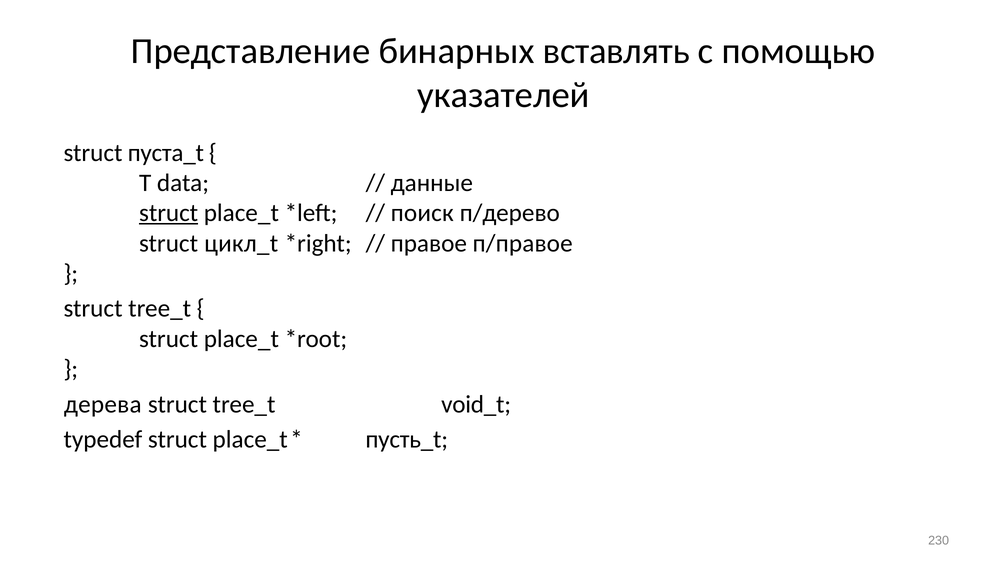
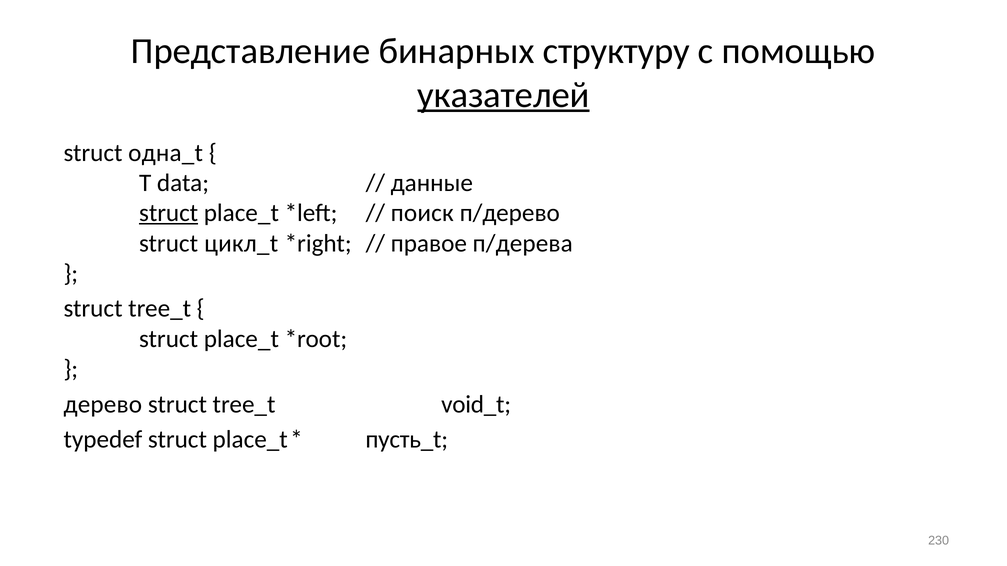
вставлять: вставлять -> структуру
указателей underline: none -> present
пуста_t: пуста_t -> одна_t
п/правое: п/правое -> п/дерева
дерева: дерева -> дерево
